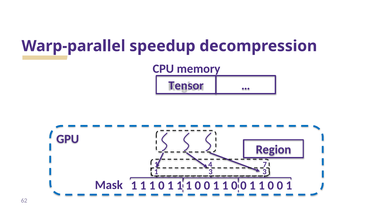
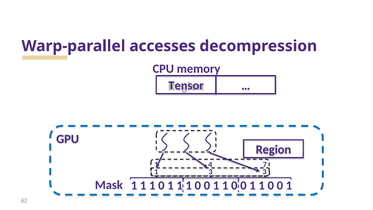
speedup: speedup -> accesses
